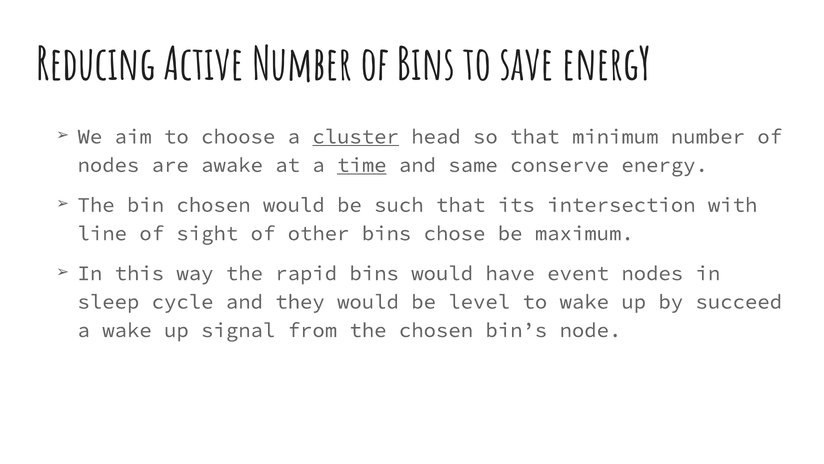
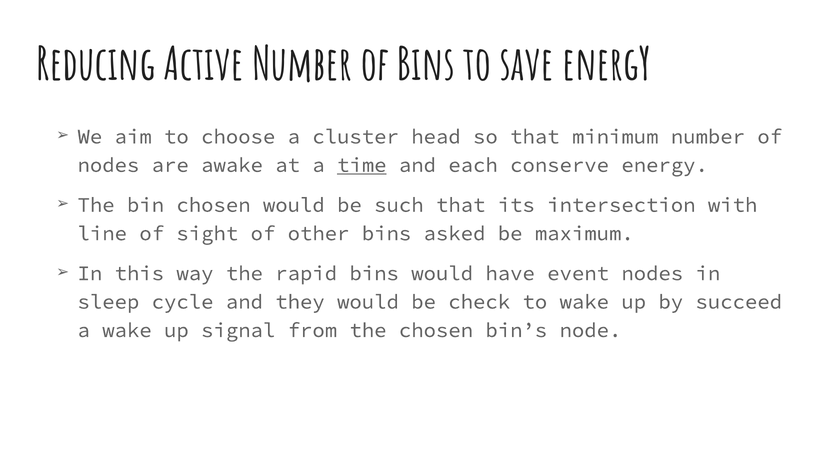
cluster underline: present -> none
same: same -> each
chose: chose -> asked
level: level -> check
